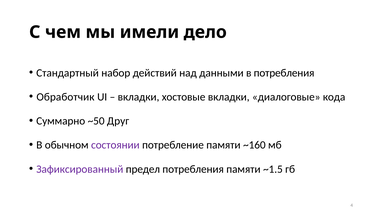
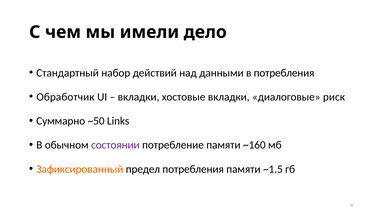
кода: кода -> риск
Друг: Друг -> Links
Зафиксированный colour: purple -> orange
